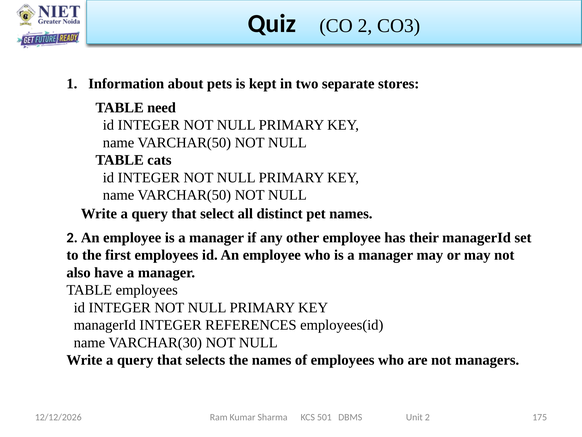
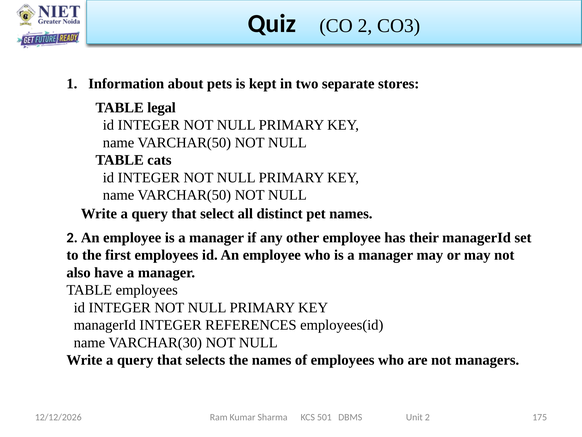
need: need -> legal
